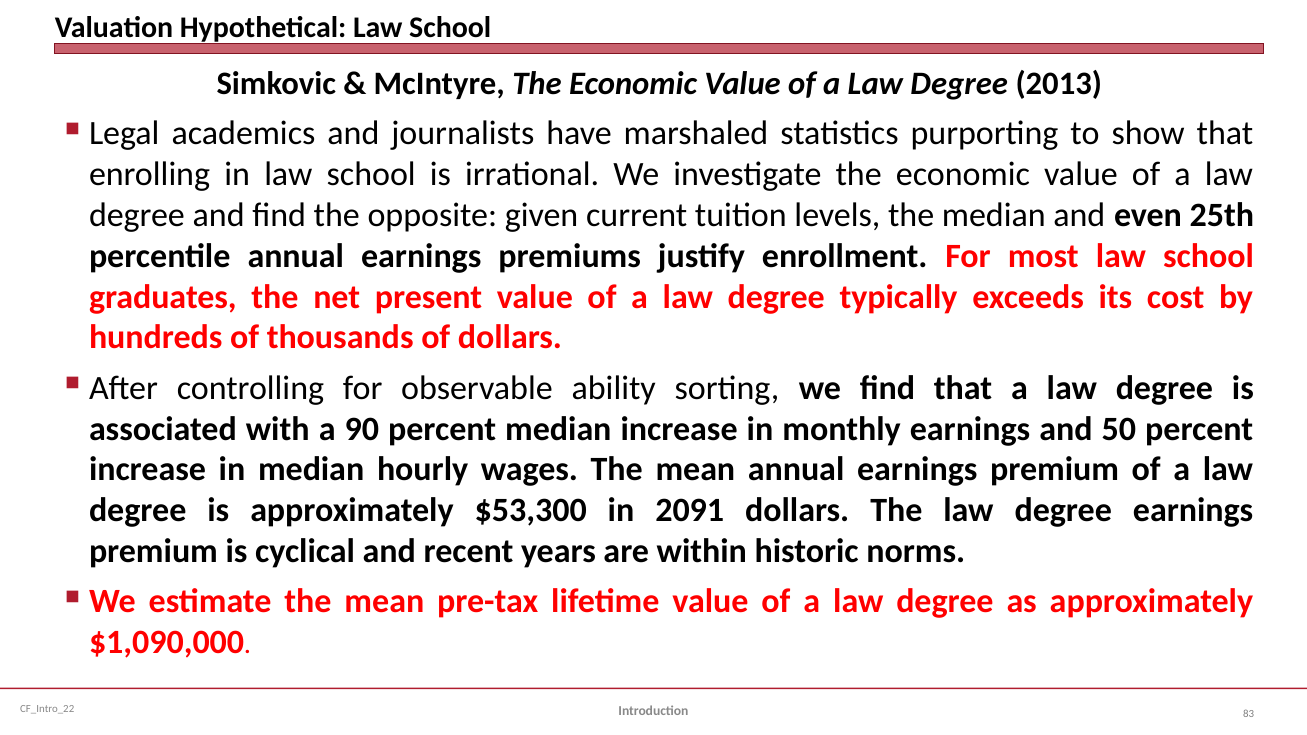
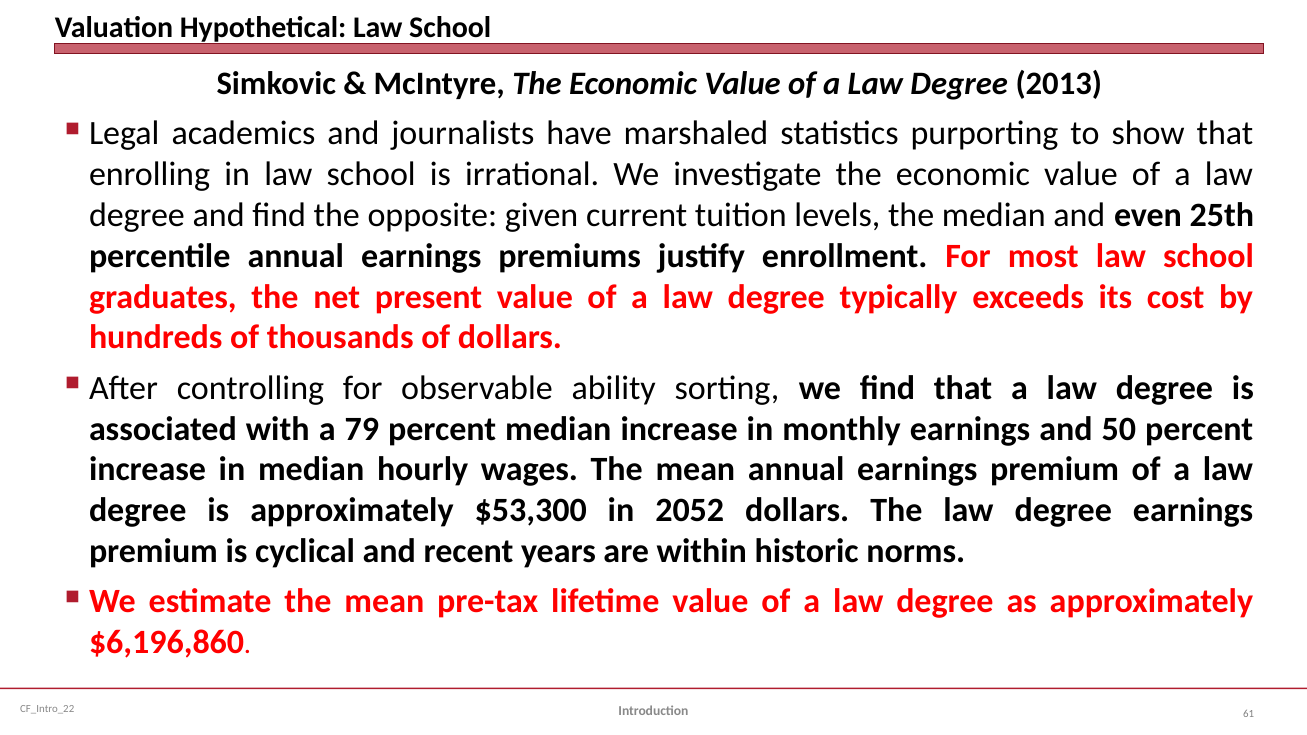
90: 90 -> 79
2091: 2091 -> 2052
$1,090,000: $1,090,000 -> $6,196,860
83: 83 -> 61
